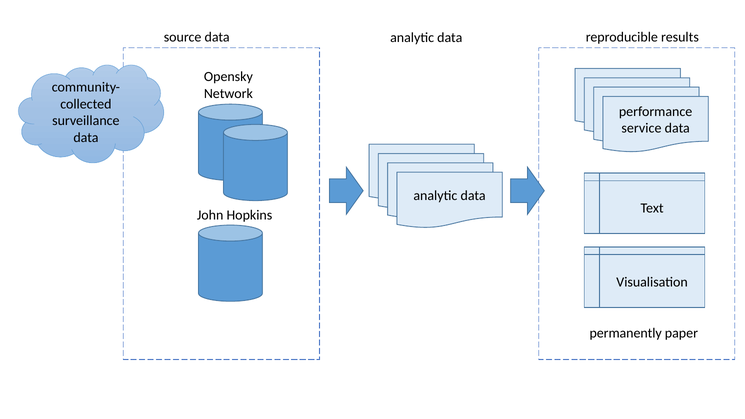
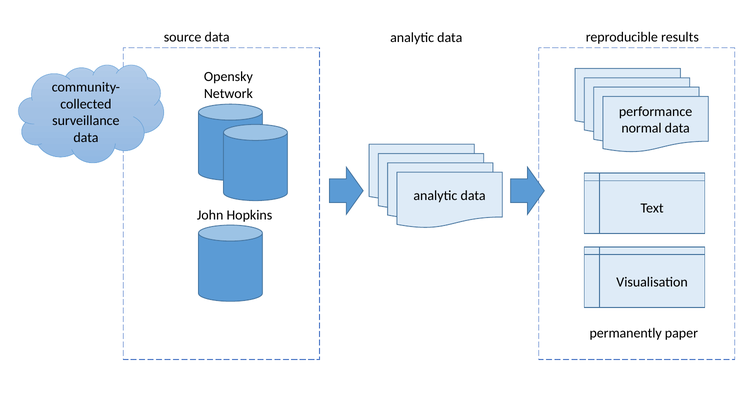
service: service -> normal
